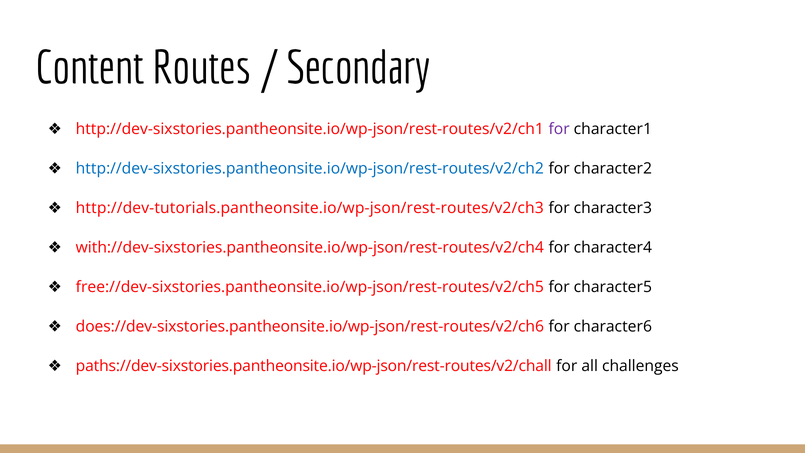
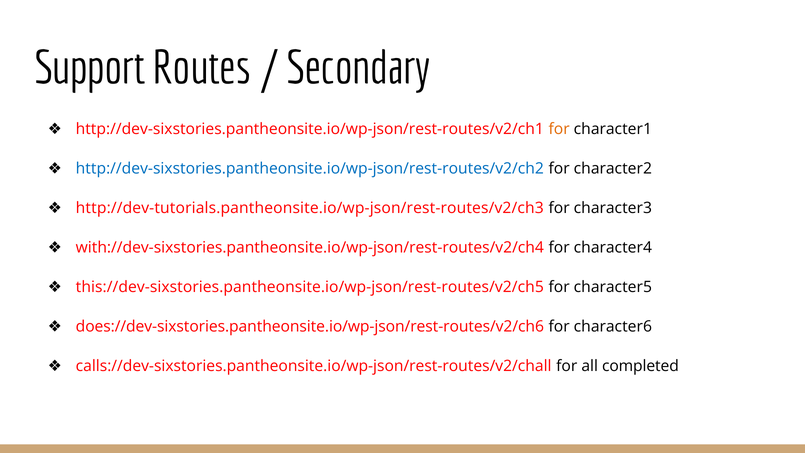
Content: Content -> Support
for at (559, 129) colour: purple -> orange
free://dev-sixstories.pantheonsite.io/wp-json/rest-routes/v2/ch5: free://dev-sixstories.pantheonsite.io/wp-json/rest-routes/v2/ch5 -> this://dev-sixstories.pantheonsite.io/wp-json/rest-routes/v2/ch5
paths://dev-sixstories.pantheonsite.io/wp-json/rest-routes/v2/chall: paths://dev-sixstories.pantheonsite.io/wp-json/rest-routes/v2/chall -> calls://dev-sixstories.pantheonsite.io/wp-json/rest-routes/v2/chall
challenges: challenges -> completed
